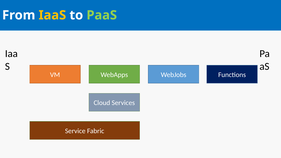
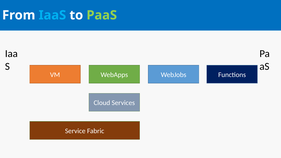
IaaS colour: yellow -> light blue
